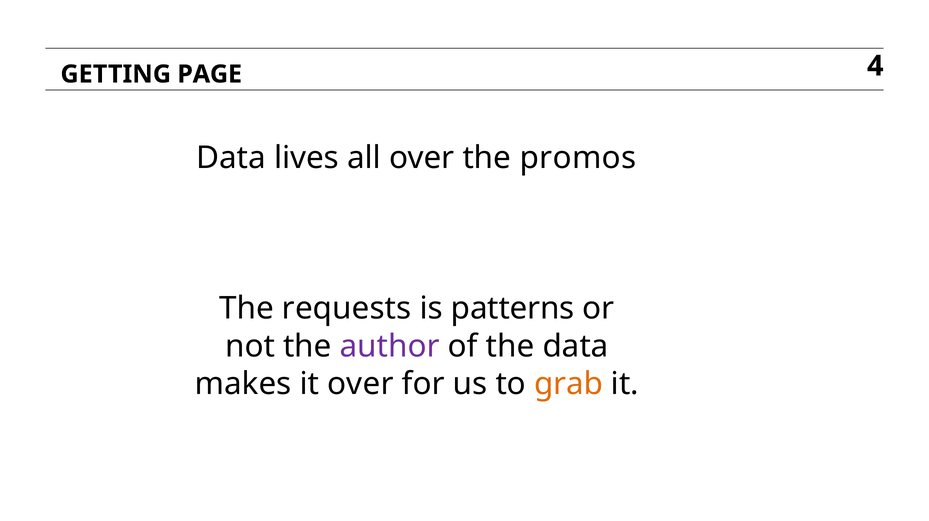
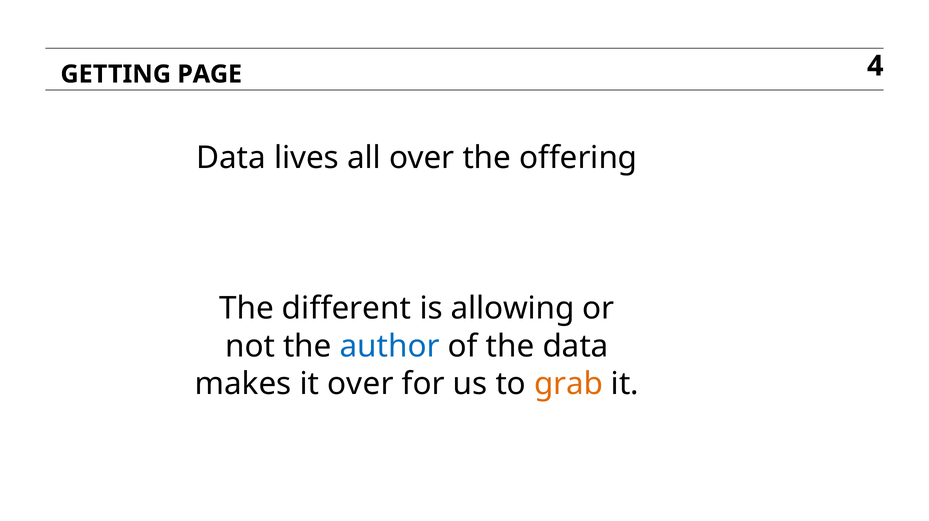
promos: promos -> offering
requests: requests -> different
patterns: patterns -> allowing
author colour: purple -> blue
